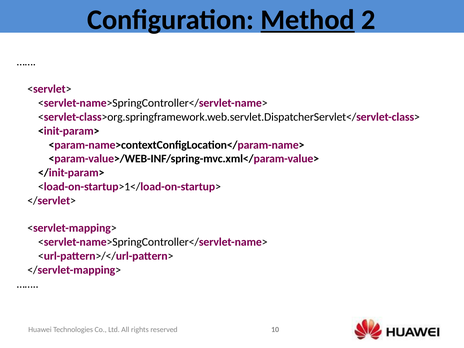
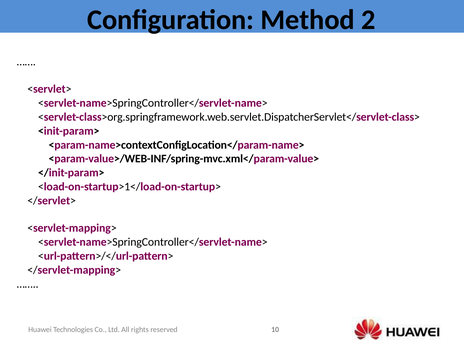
Method underline: present -> none
